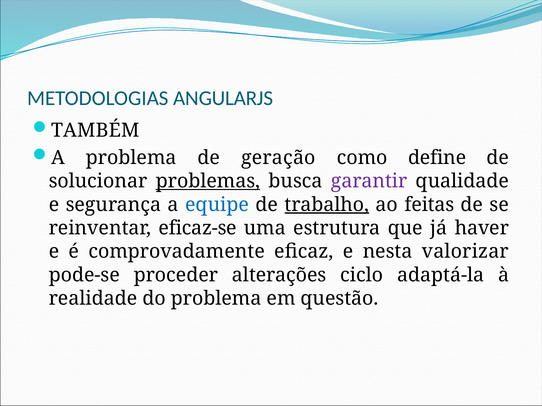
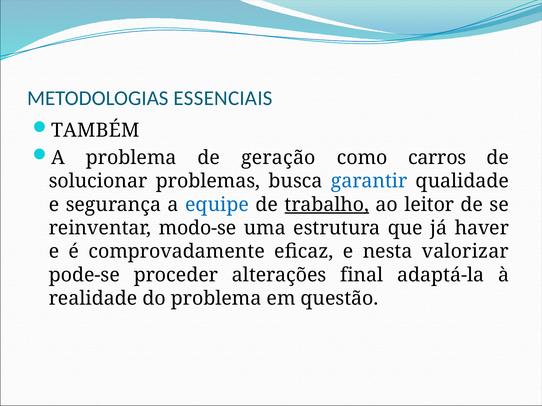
ANGULARJS: ANGULARJS -> ESSENCIAIS
define: define -> carros
problemas underline: present -> none
garantir colour: purple -> blue
feitas: feitas -> leitor
eficaz-se: eficaz-se -> modo-se
ciclo: ciclo -> final
